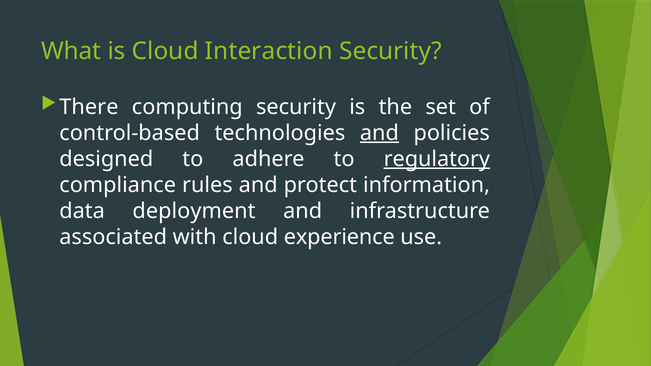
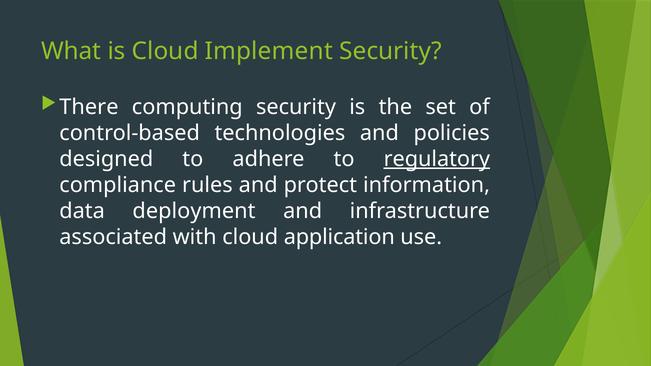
Interaction: Interaction -> Implement
and at (379, 133) underline: present -> none
experience: experience -> application
